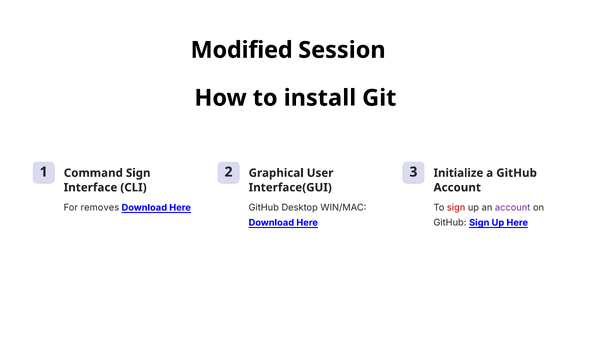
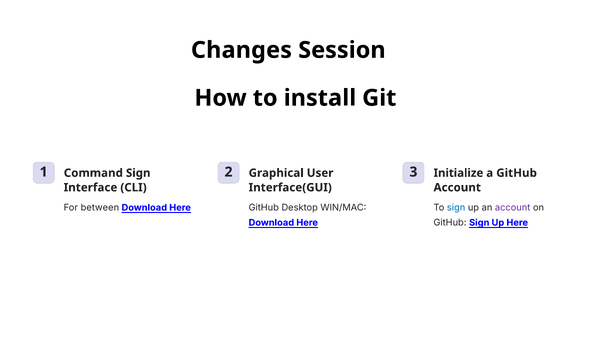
Modified: Modified -> Changes
removes: removes -> between
sign at (456, 208) colour: red -> blue
